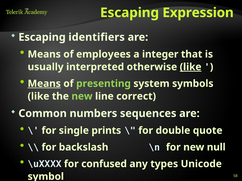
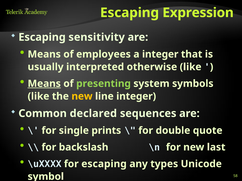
identifiers: identifiers -> sensitivity
like at (191, 67) underline: present -> none
new at (82, 97) colour: light green -> yellow
line correct: correct -> integer
numbers: numbers -> declared
null: null -> last
for confused: confused -> escaping
